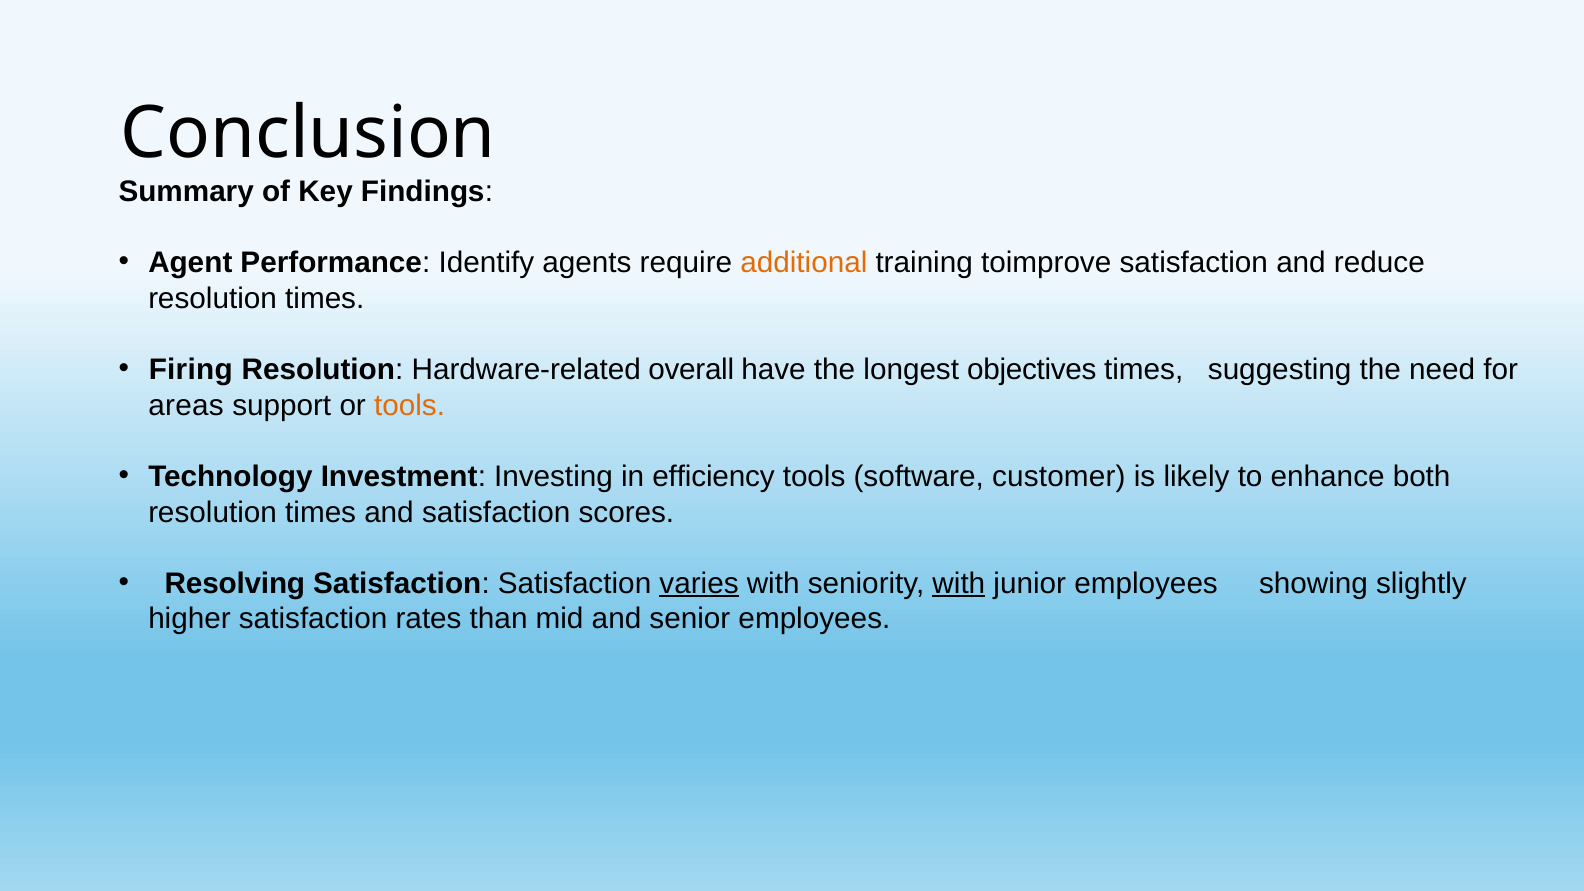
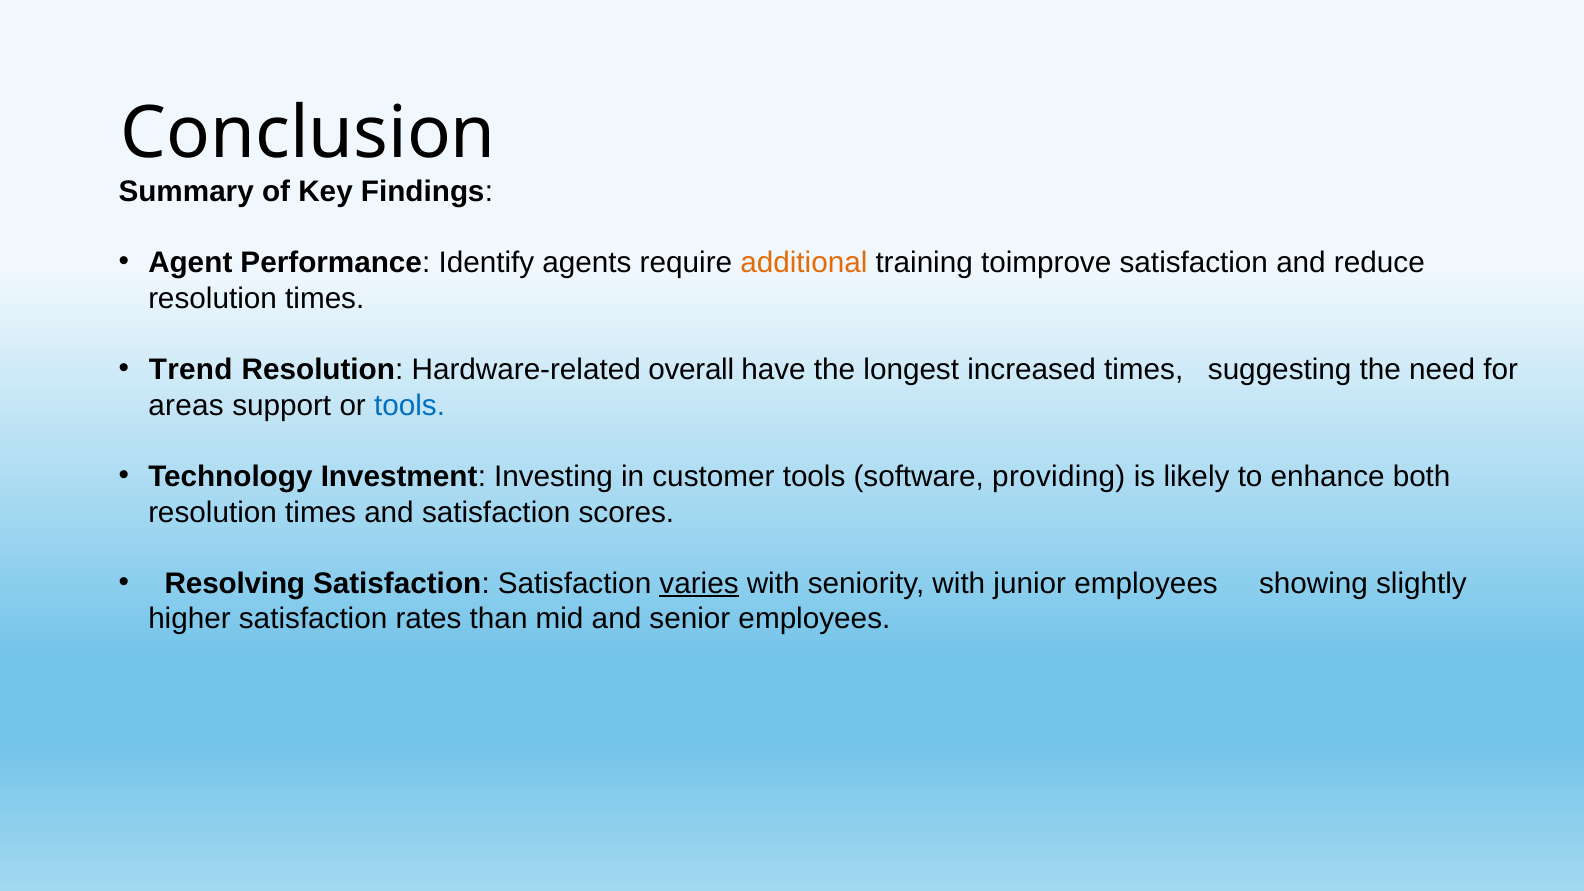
Firing: Firing -> Trend
objectives: objectives -> increased
tools at (410, 405) colour: orange -> blue
efficiency: efficiency -> customer
customer: customer -> providing
with at (959, 584) underline: present -> none
